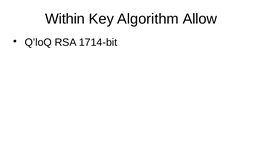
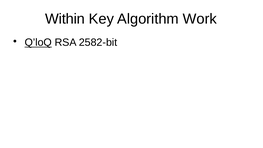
Allow: Allow -> Work
Q’loQ underline: none -> present
1714-bit: 1714-bit -> 2582-bit
